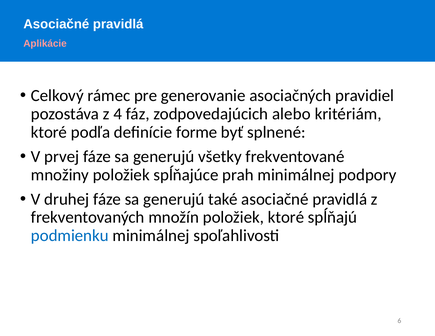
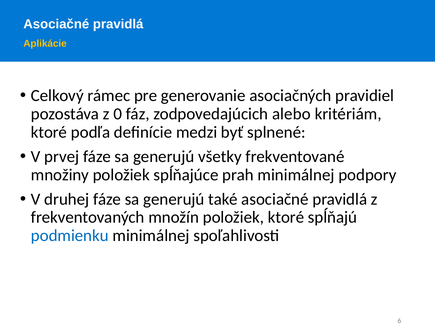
Aplikácie colour: pink -> yellow
4: 4 -> 0
forme: forme -> medzi
